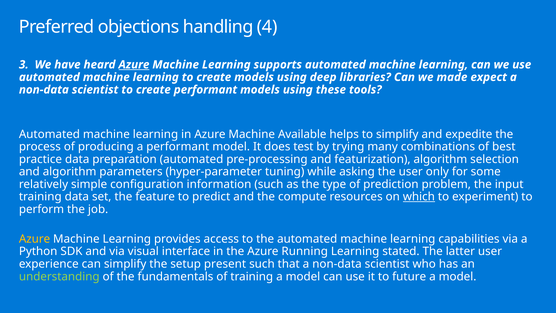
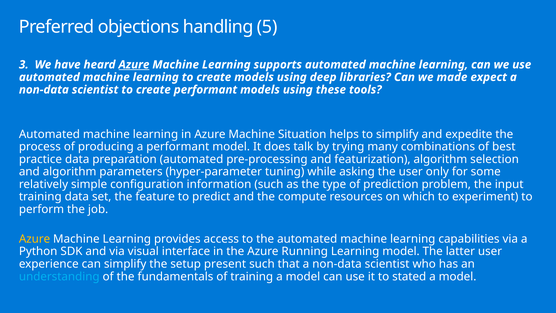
4: 4 -> 5
Available: Available -> Situation
test: test -> talk
which underline: present -> none
Learning stated: stated -> model
understanding colour: light green -> light blue
future: future -> stated
